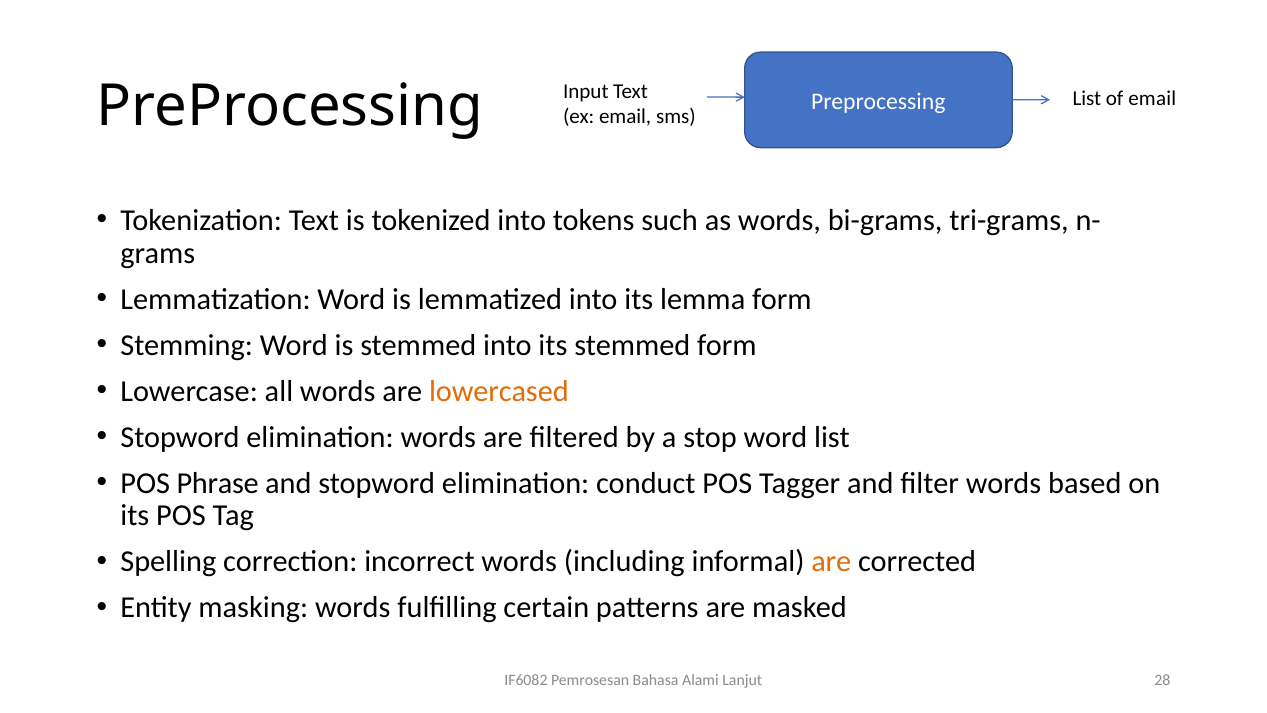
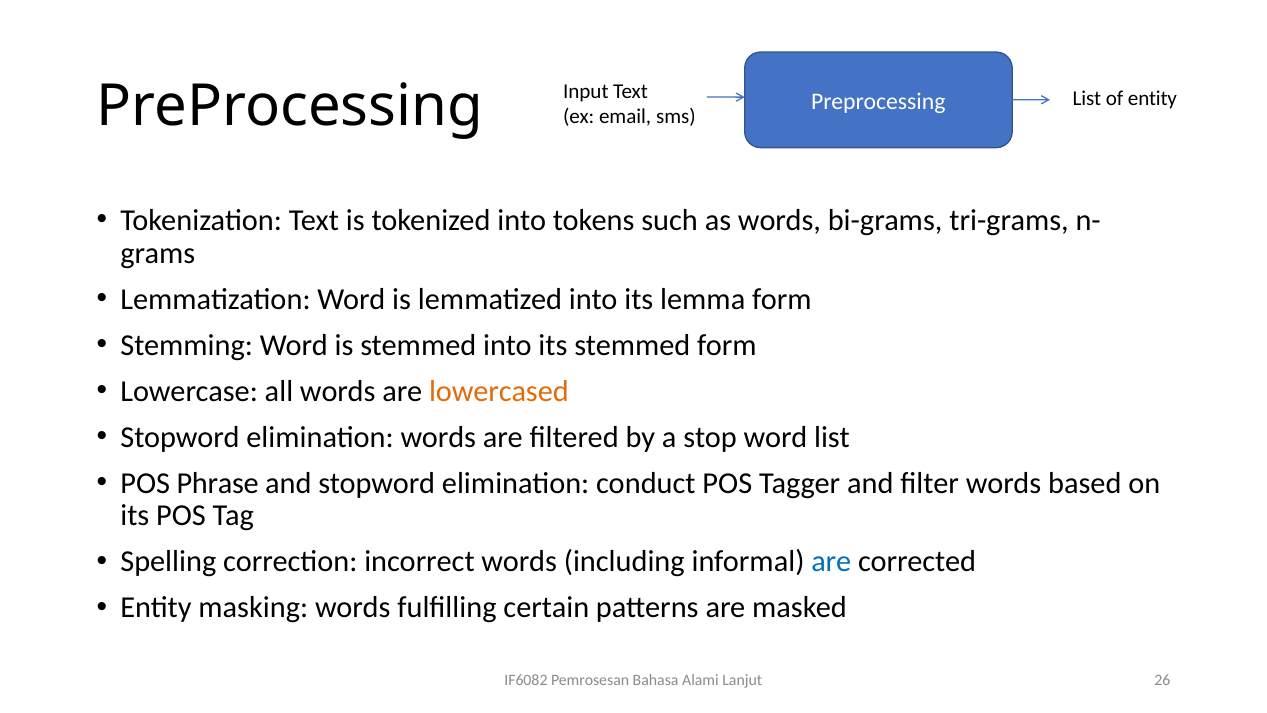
of email: email -> entity
are at (831, 562) colour: orange -> blue
28: 28 -> 26
